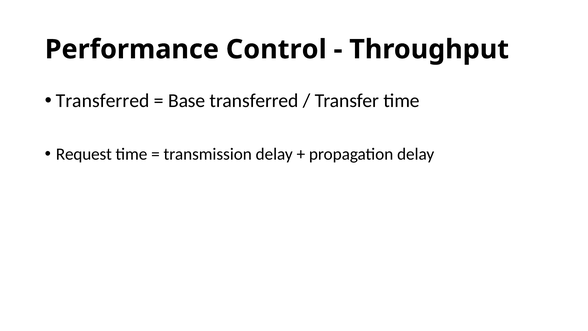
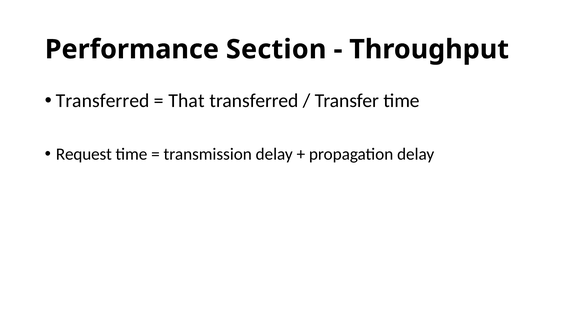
Control: Control -> Section
Base: Base -> That
